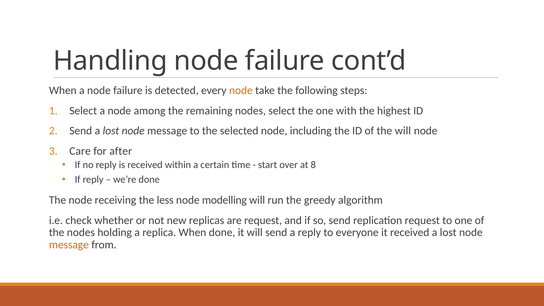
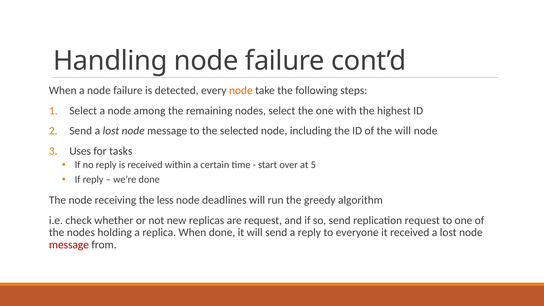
Care: Care -> Uses
after: after -> tasks
8: 8 -> 5
modelling: modelling -> deadlines
message at (69, 245) colour: orange -> red
